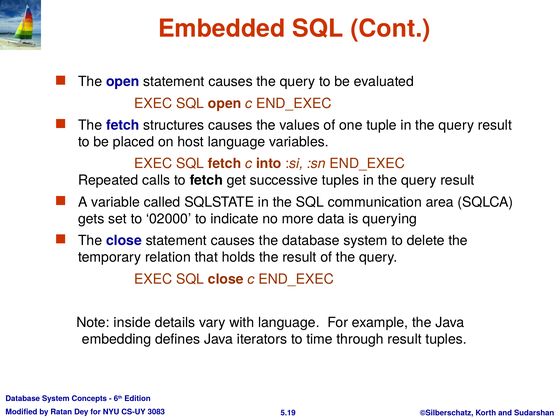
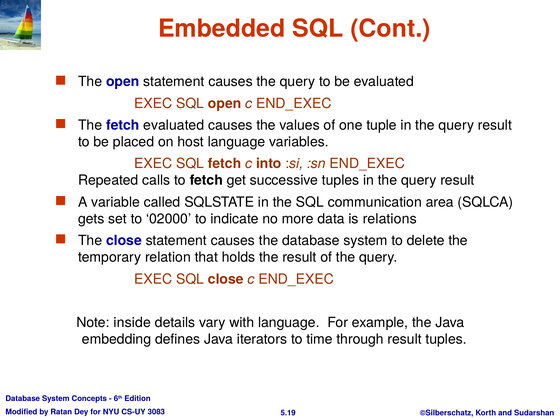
fetch structures: structures -> evaluated
querying: querying -> relations
